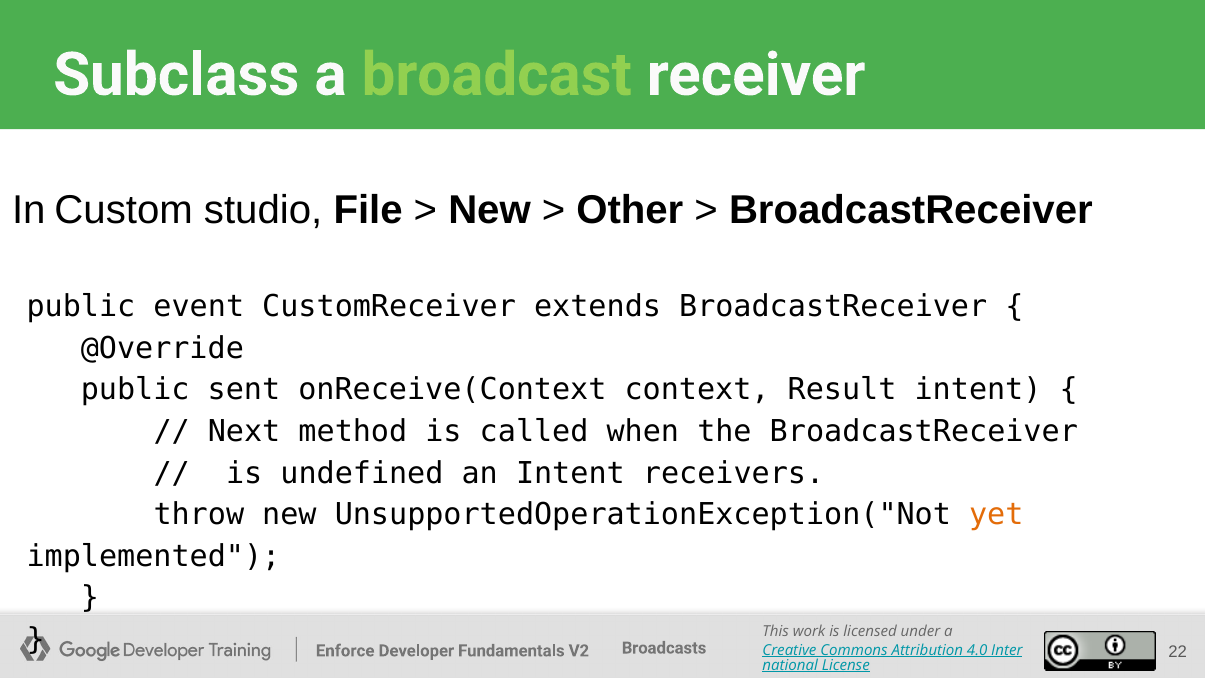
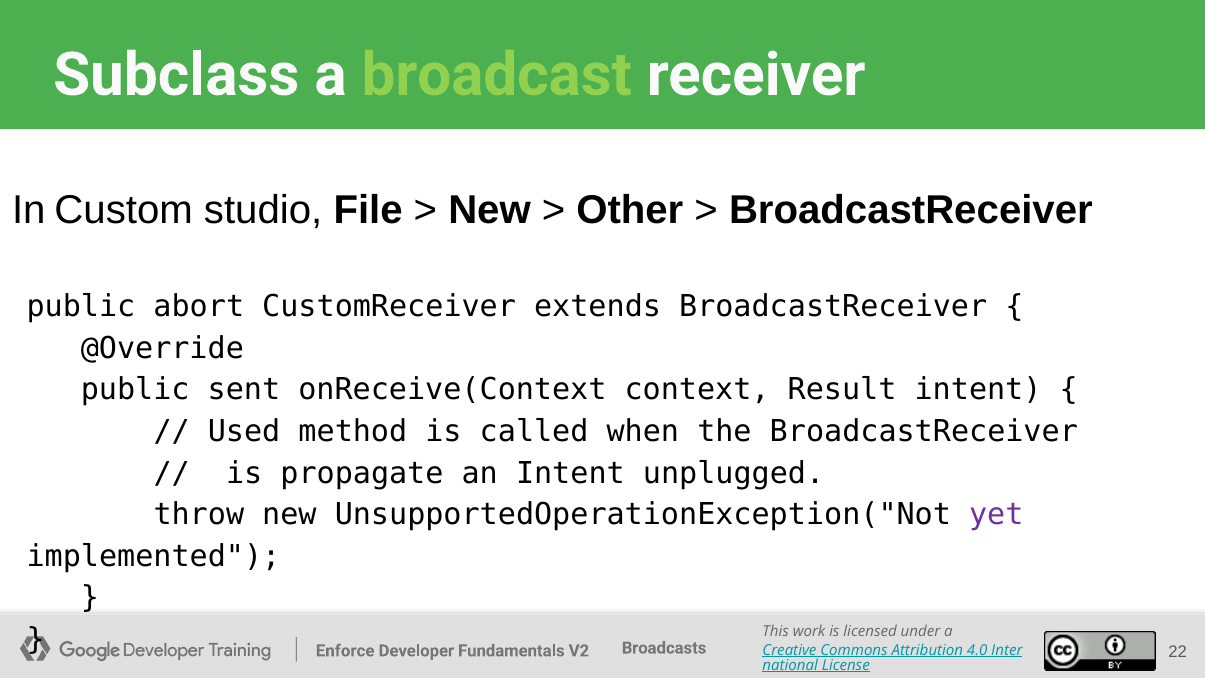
event: event -> abort
Next: Next -> Used
undefined: undefined -> propagate
receivers: receivers -> unplugged
yet colour: orange -> purple
